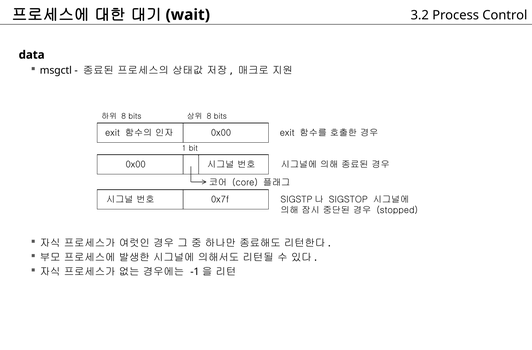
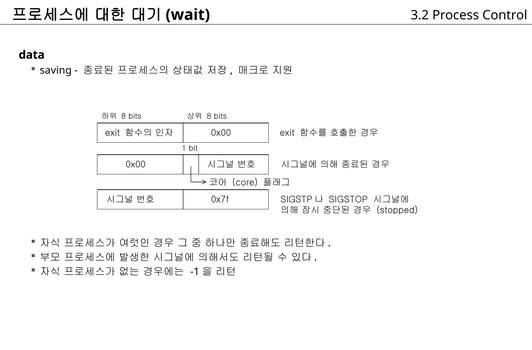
msgctl: msgctl -> saving
